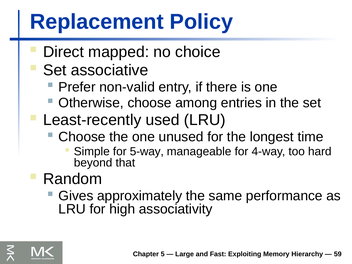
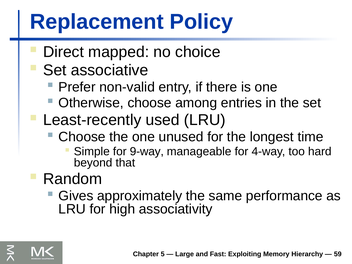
5-way: 5-way -> 9-way
